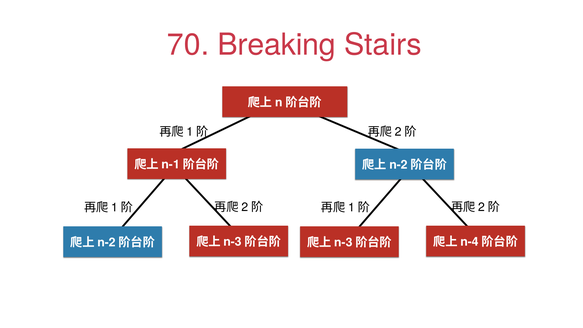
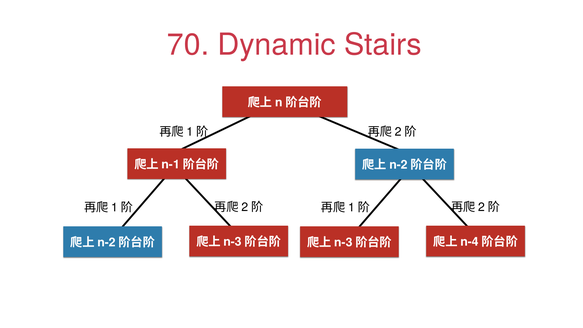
Breaking: Breaking -> Dynamic
